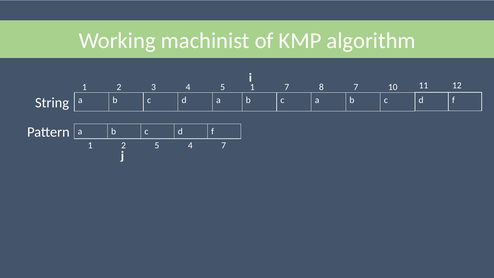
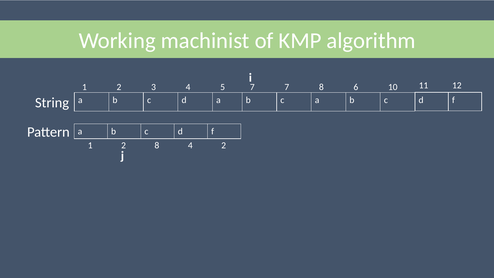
5 1: 1 -> 7
8 7: 7 -> 6
2 5: 5 -> 8
4 7: 7 -> 2
